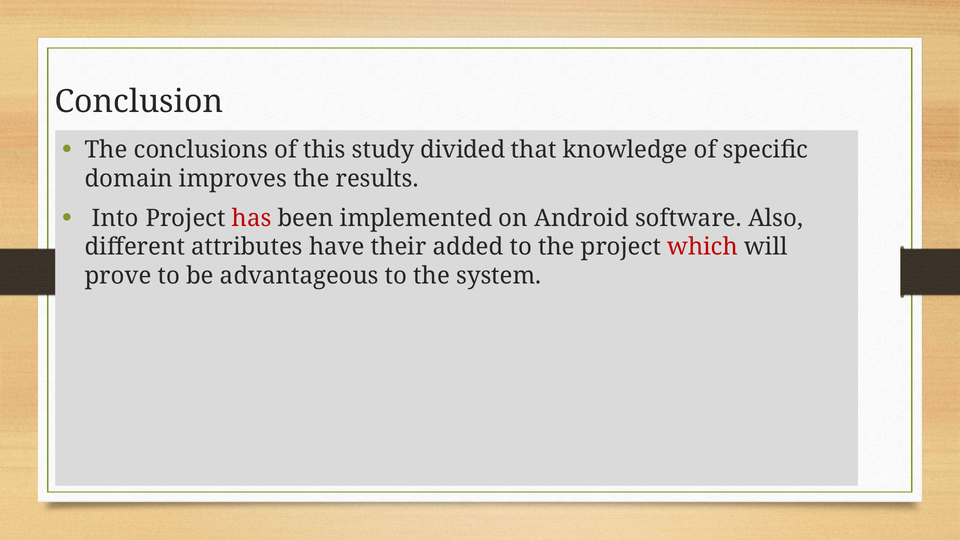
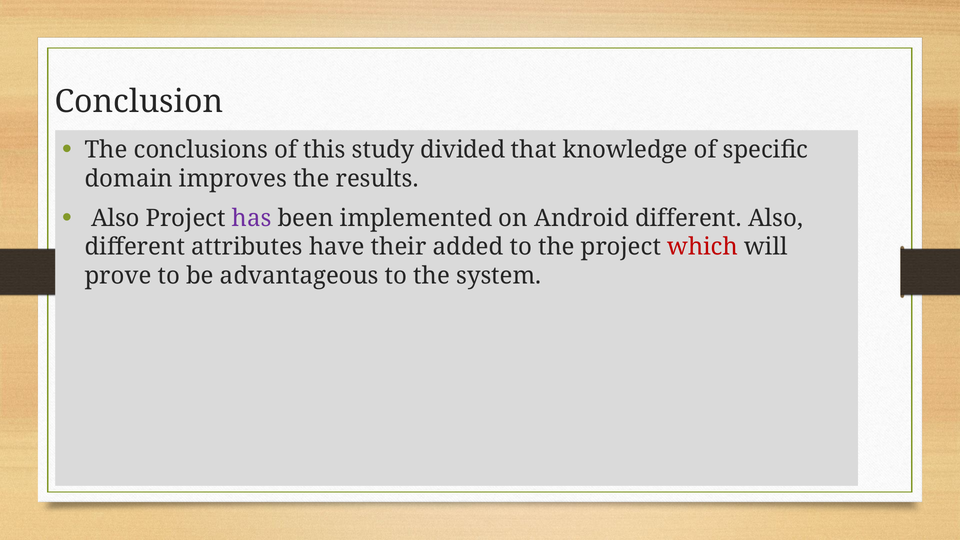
Into at (115, 218): Into -> Also
has colour: red -> purple
Android software: software -> different
